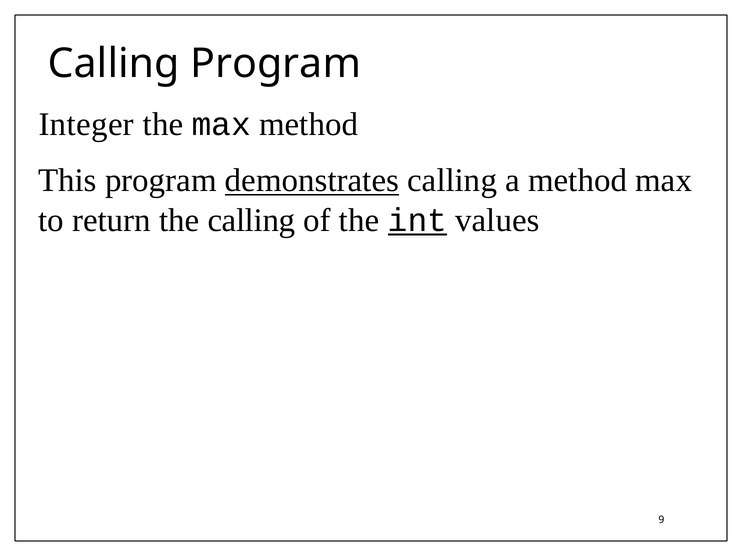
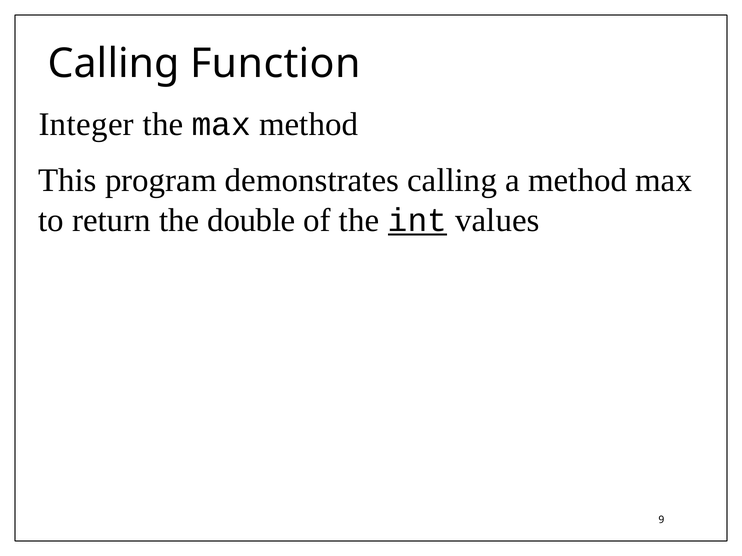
Calling Program: Program -> Function
demonstrates underline: present -> none
the calling: calling -> double
